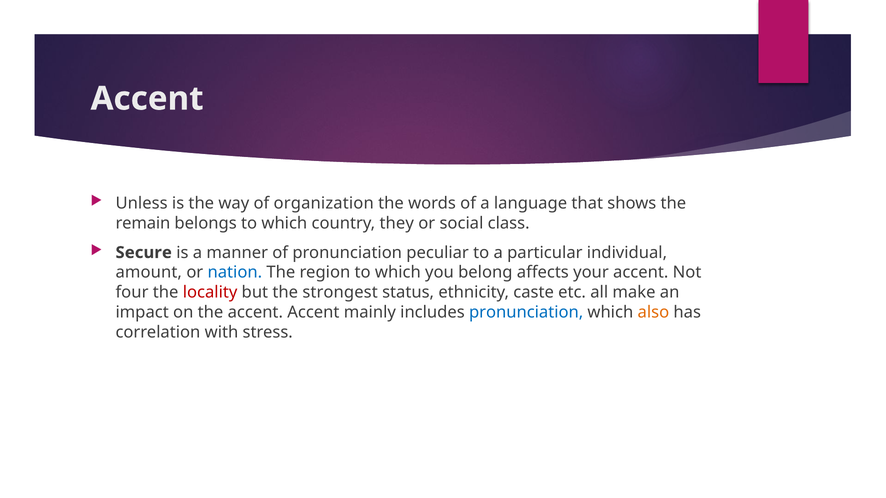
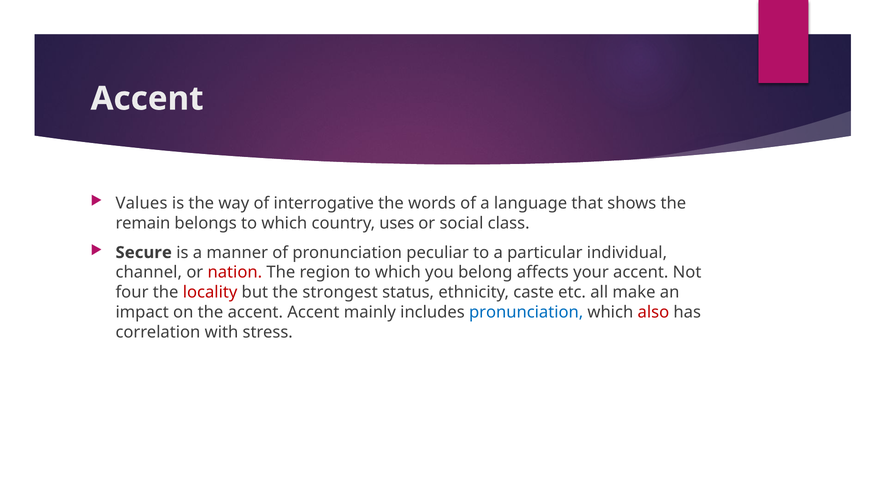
Unless: Unless -> Values
organization: organization -> interrogative
they: they -> uses
amount: amount -> channel
nation colour: blue -> red
also colour: orange -> red
